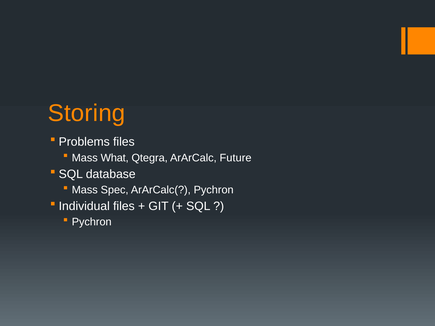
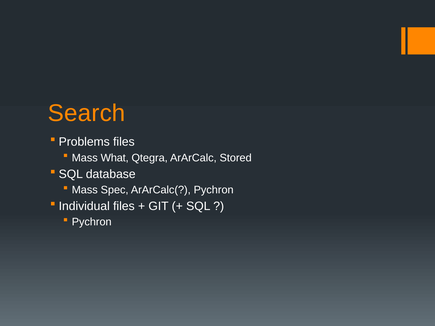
Storing: Storing -> Search
Future: Future -> Stored
